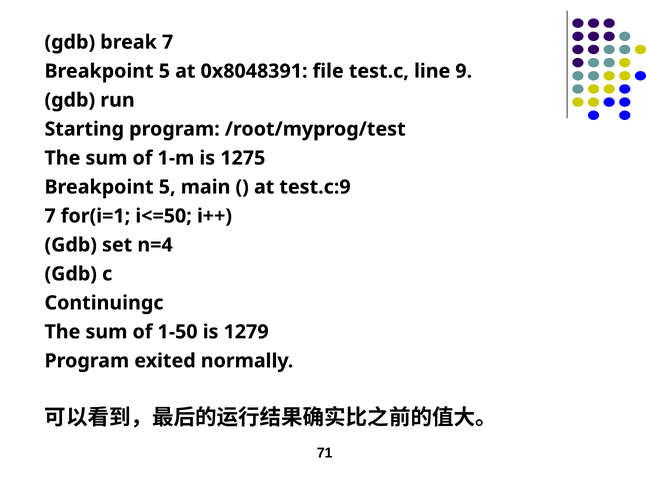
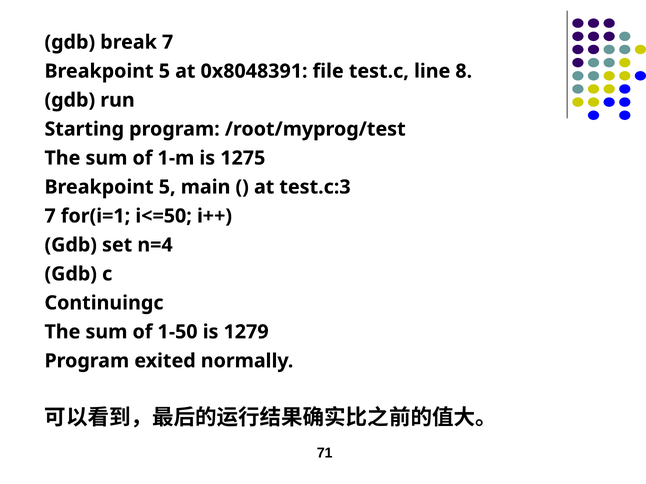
9: 9 -> 8
test.c:9: test.c:9 -> test.c:3
